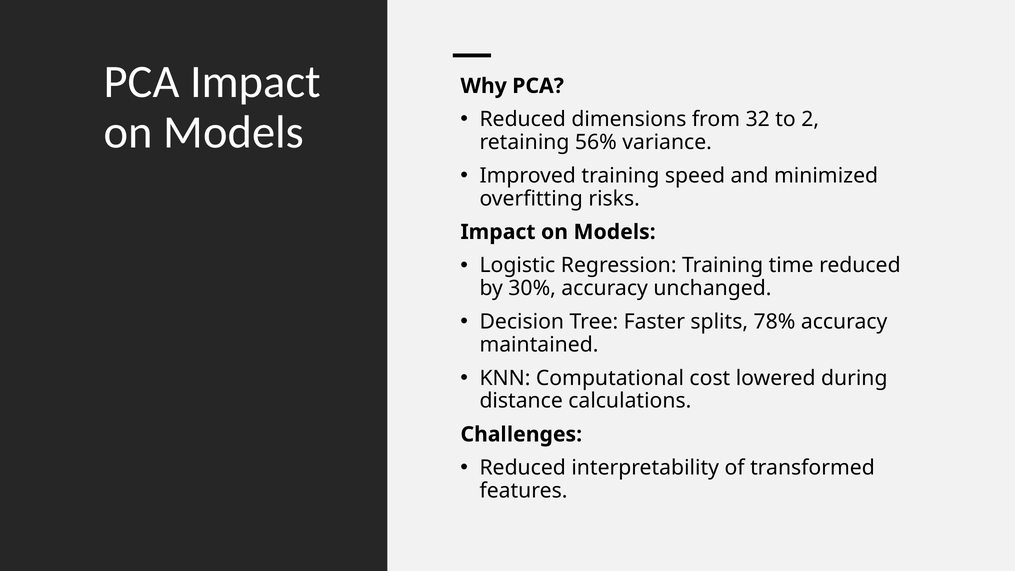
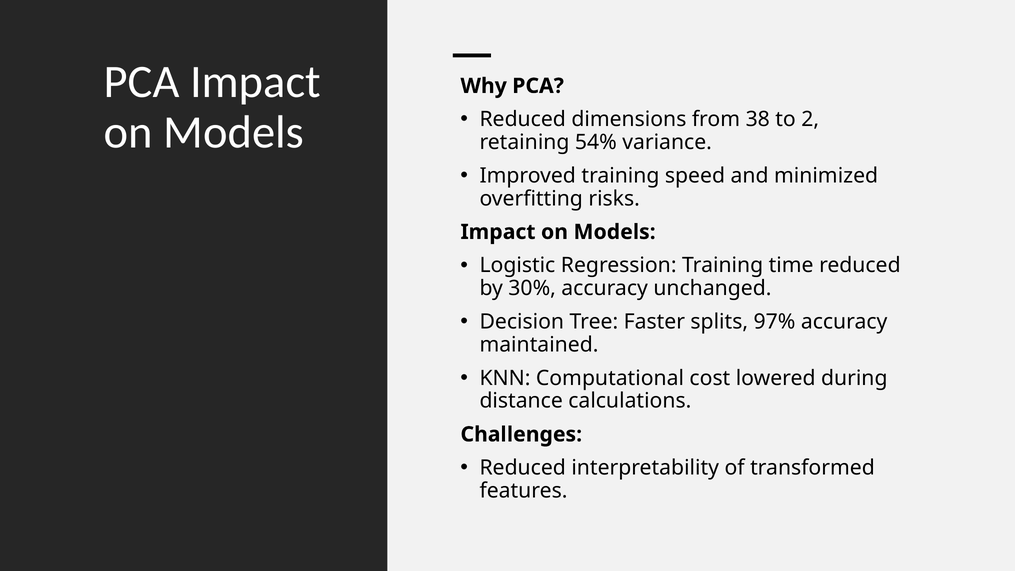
32: 32 -> 38
56%: 56% -> 54%
78%: 78% -> 97%
